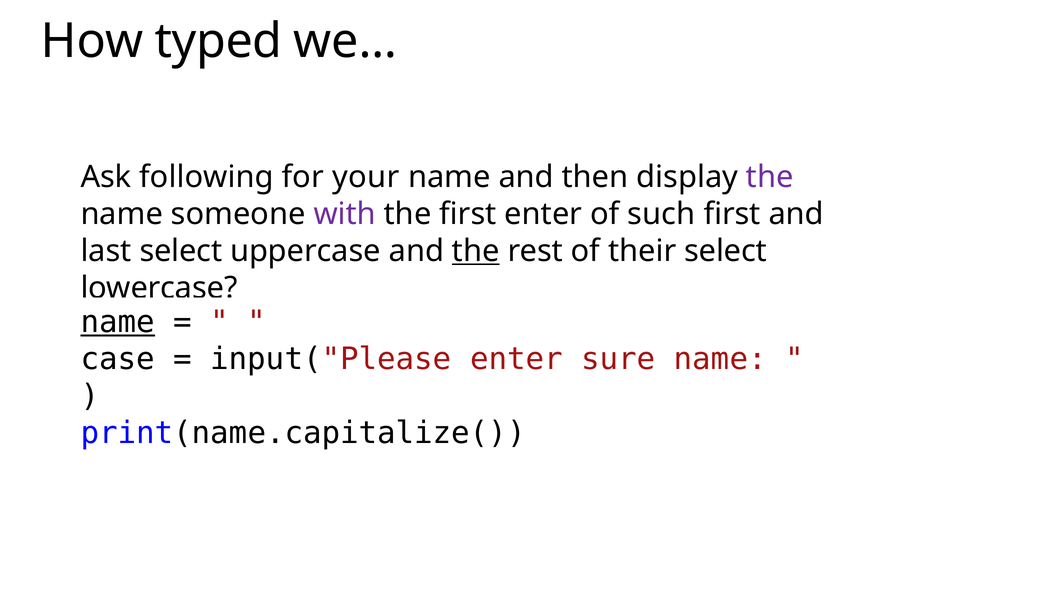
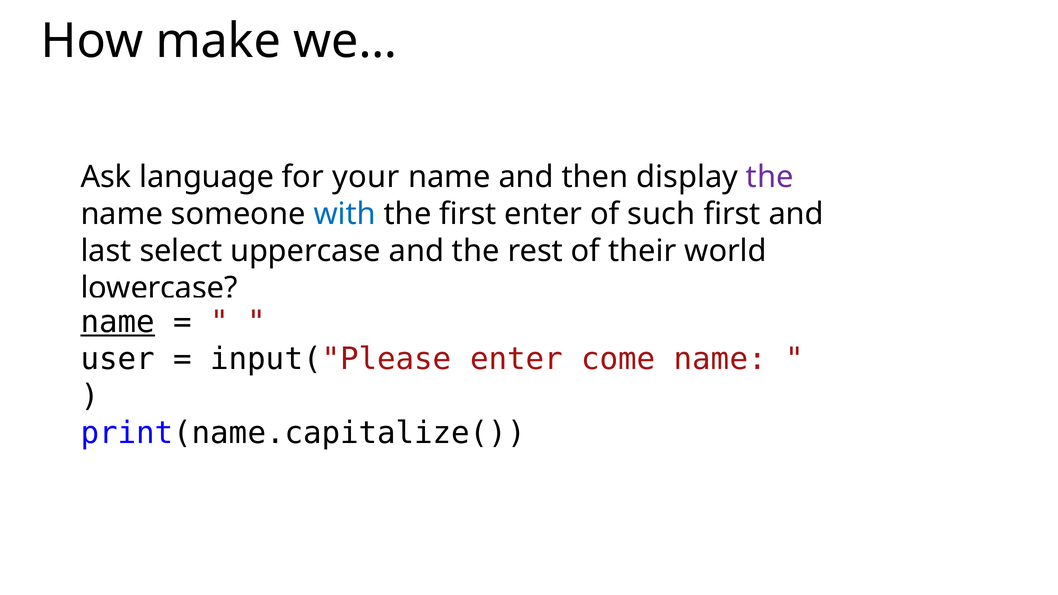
typed: typed -> make
following: following -> language
with colour: purple -> blue
the at (476, 251) underline: present -> none
their select: select -> world
case: case -> user
sure: sure -> come
